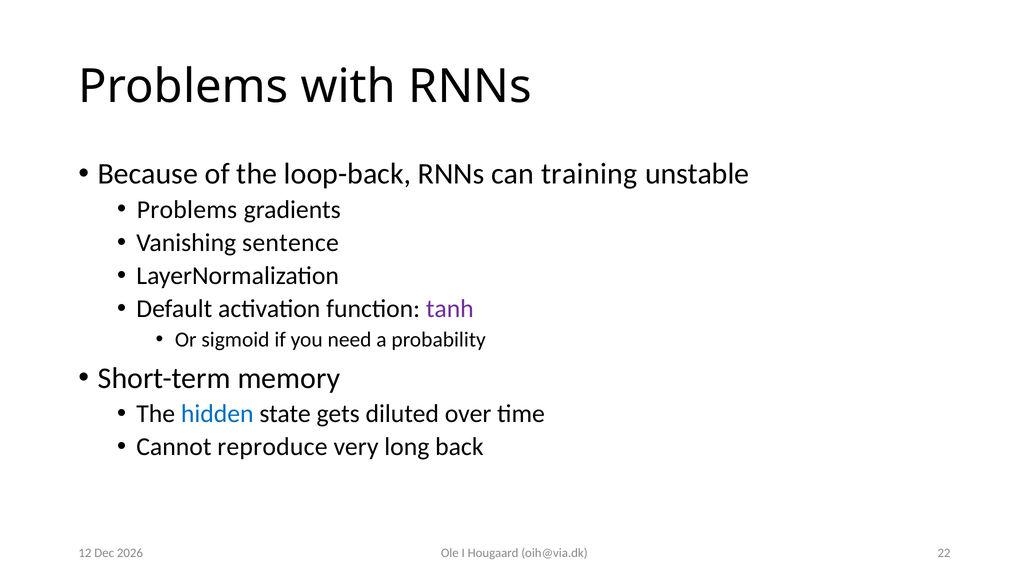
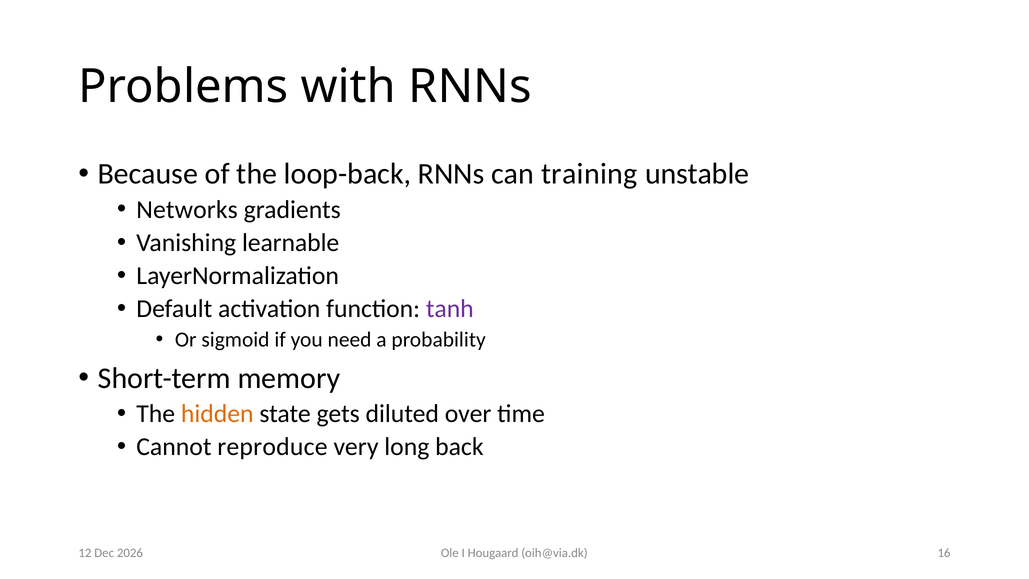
Problems at (187, 209): Problems -> Networks
sentence: sentence -> learnable
hidden colour: blue -> orange
22: 22 -> 16
